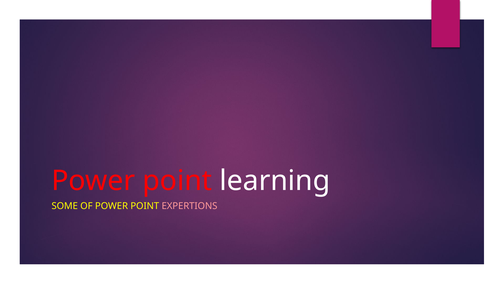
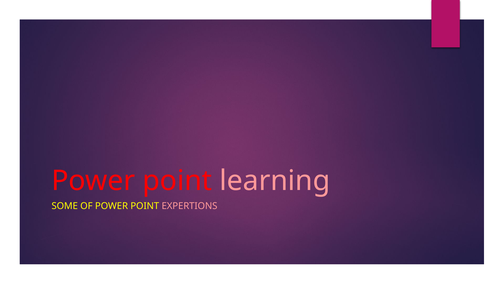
learning colour: white -> pink
